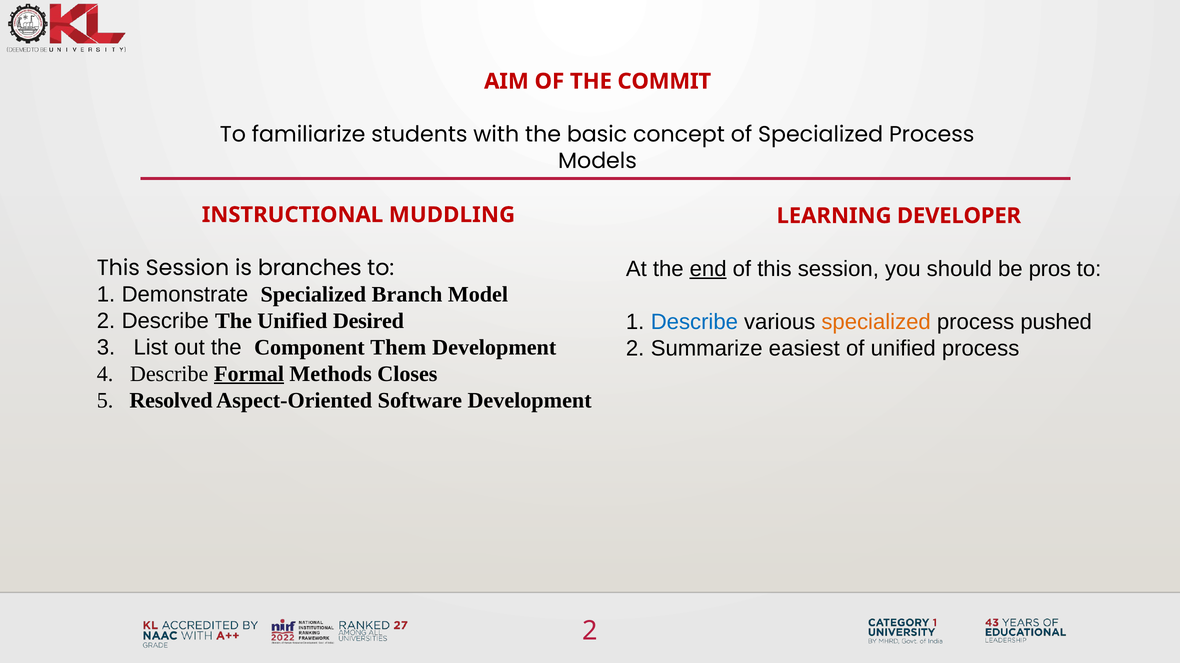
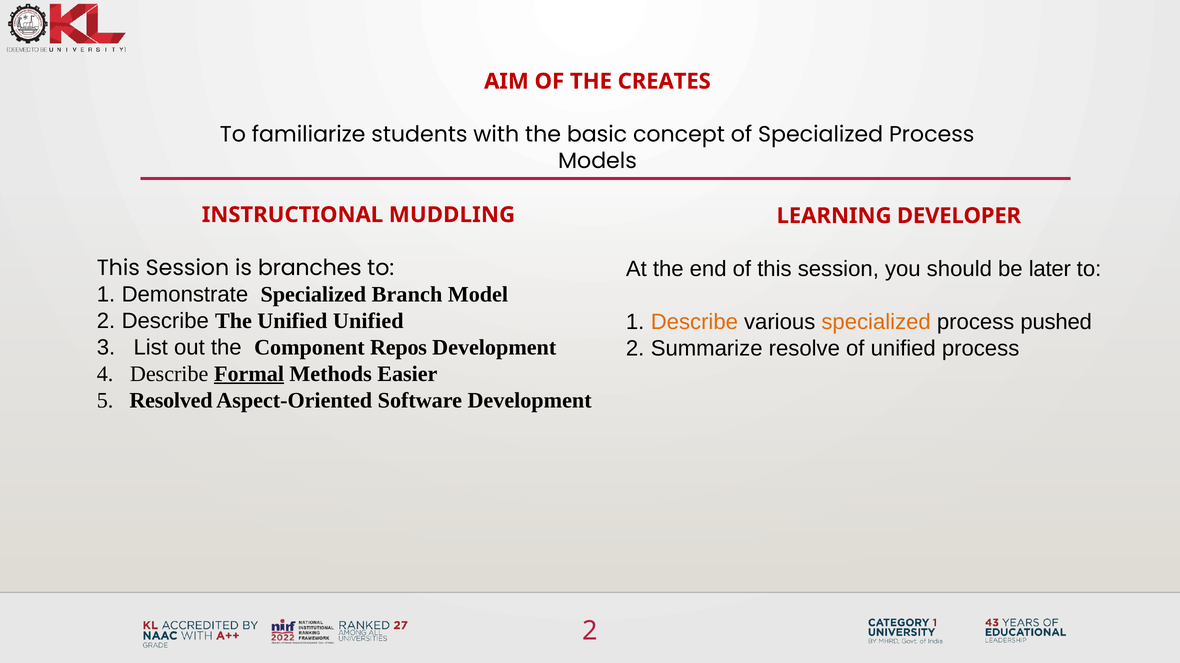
COMMIT: COMMIT -> CREATES
end underline: present -> none
pros: pros -> later
Unified Desired: Desired -> Unified
Describe at (694, 322) colour: blue -> orange
Them: Them -> Repos
easiest: easiest -> resolve
Closes: Closes -> Easier
